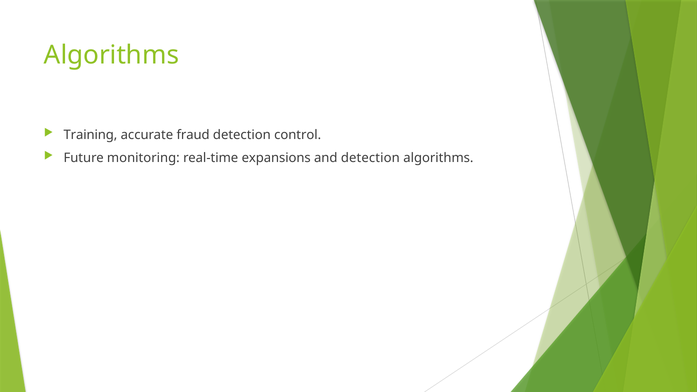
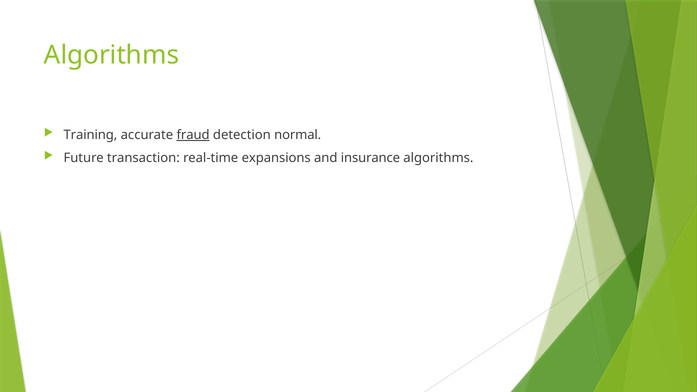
fraud underline: none -> present
control: control -> normal
monitoring: monitoring -> transaction
and detection: detection -> insurance
